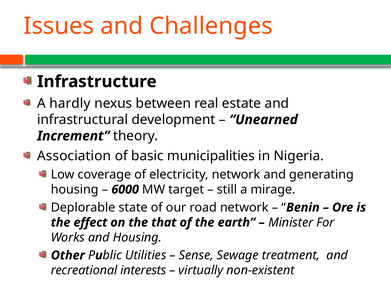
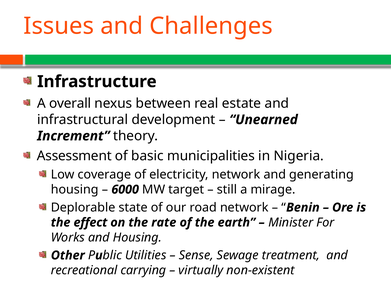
hardly: hardly -> overall
Association: Association -> Assessment
that: that -> rate
interests: interests -> carrying
